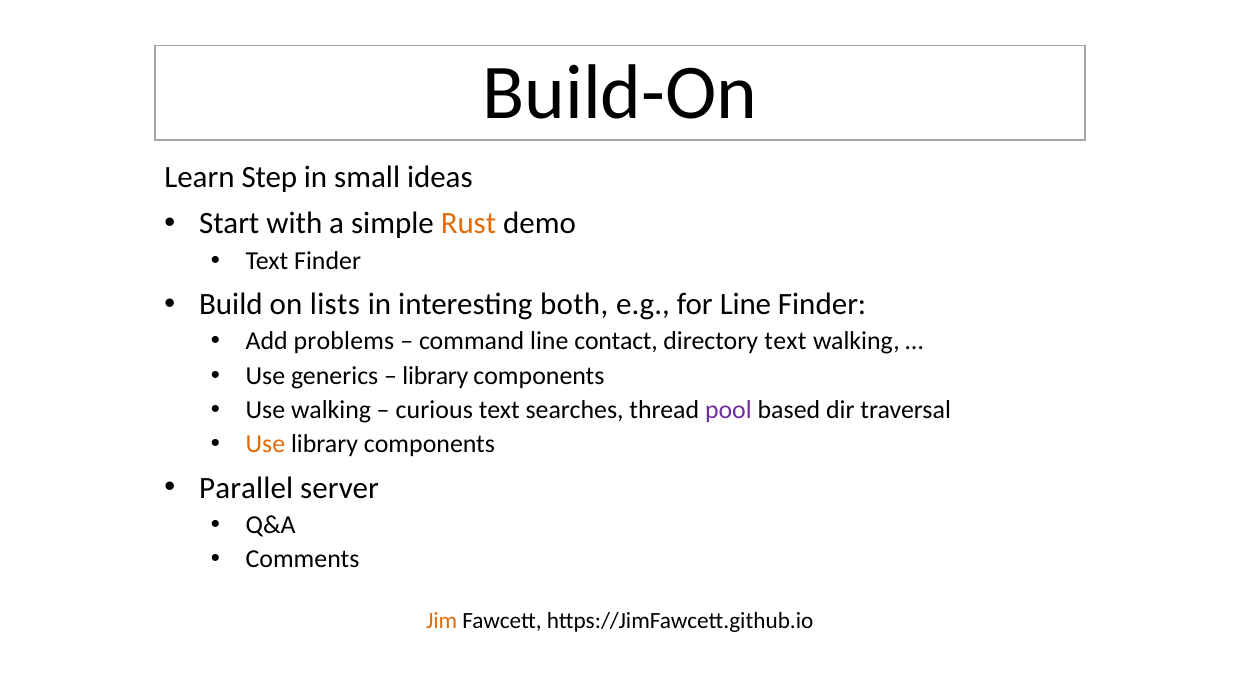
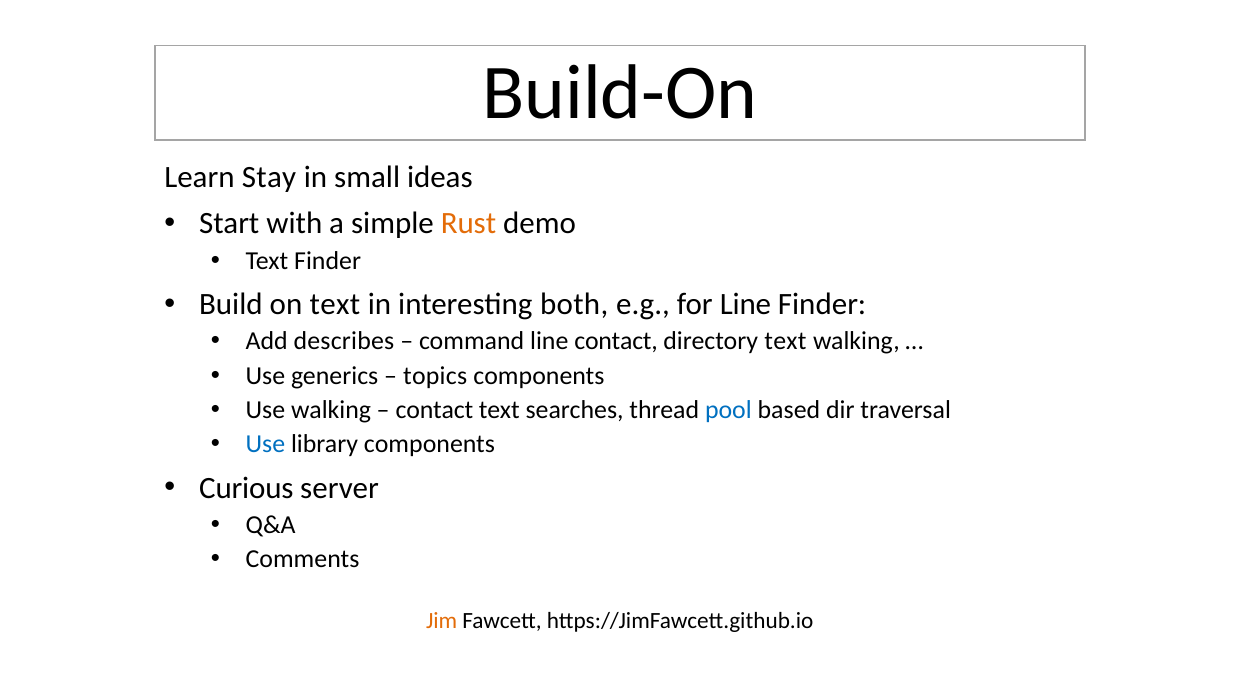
Step: Step -> Stay
on lists: lists -> text
problems: problems -> describes
library at (435, 376): library -> topics
curious at (434, 410): curious -> contact
pool colour: purple -> blue
Use at (265, 445) colour: orange -> blue
Parallel: Parallel -> Curious
